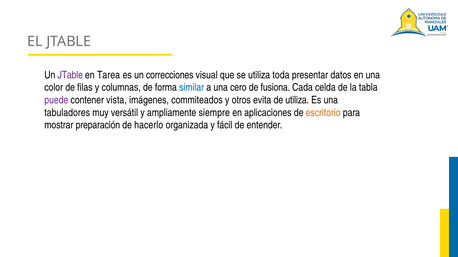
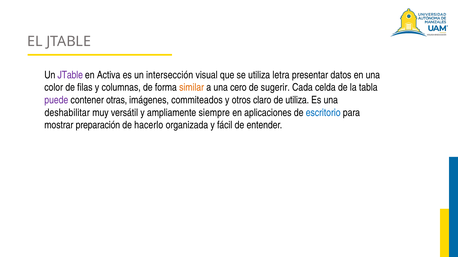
Tarea: Tarea -> Activa
correcciones: correcciones -> intersección
toda: toda -> letra
similar colour: blue -> orange
fusiona: fusiona -> sugerir
vista: vista -> otras
evita: evita -> claro
tabuladores: tabuladores -> deshabilitar
escritorio colour: orange -> blue
